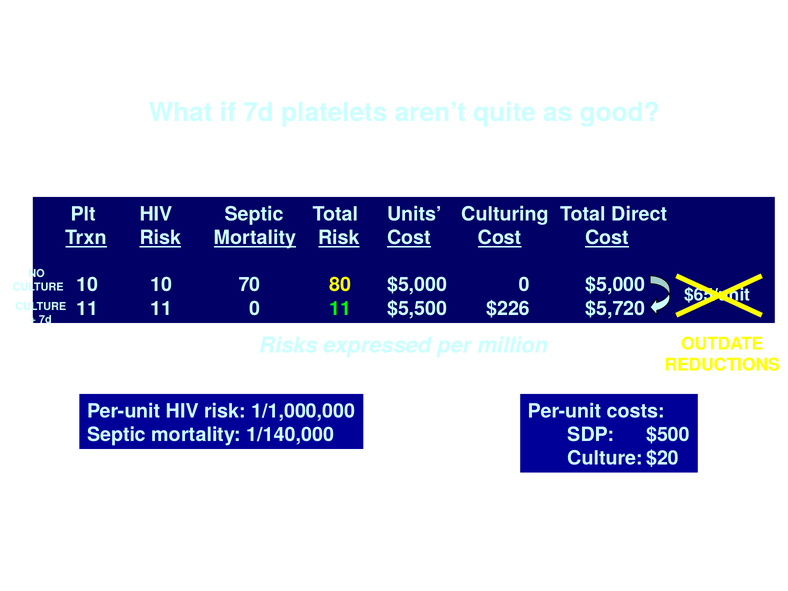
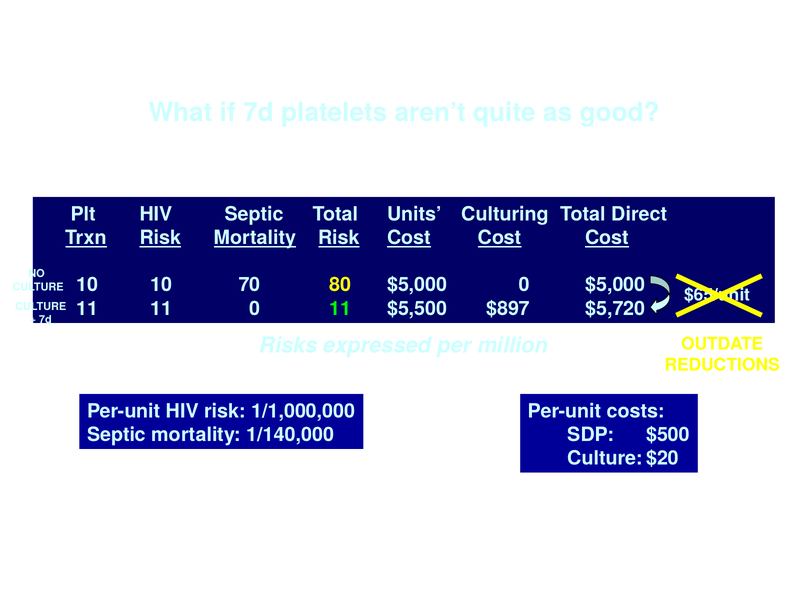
$226: $226 -> $897
